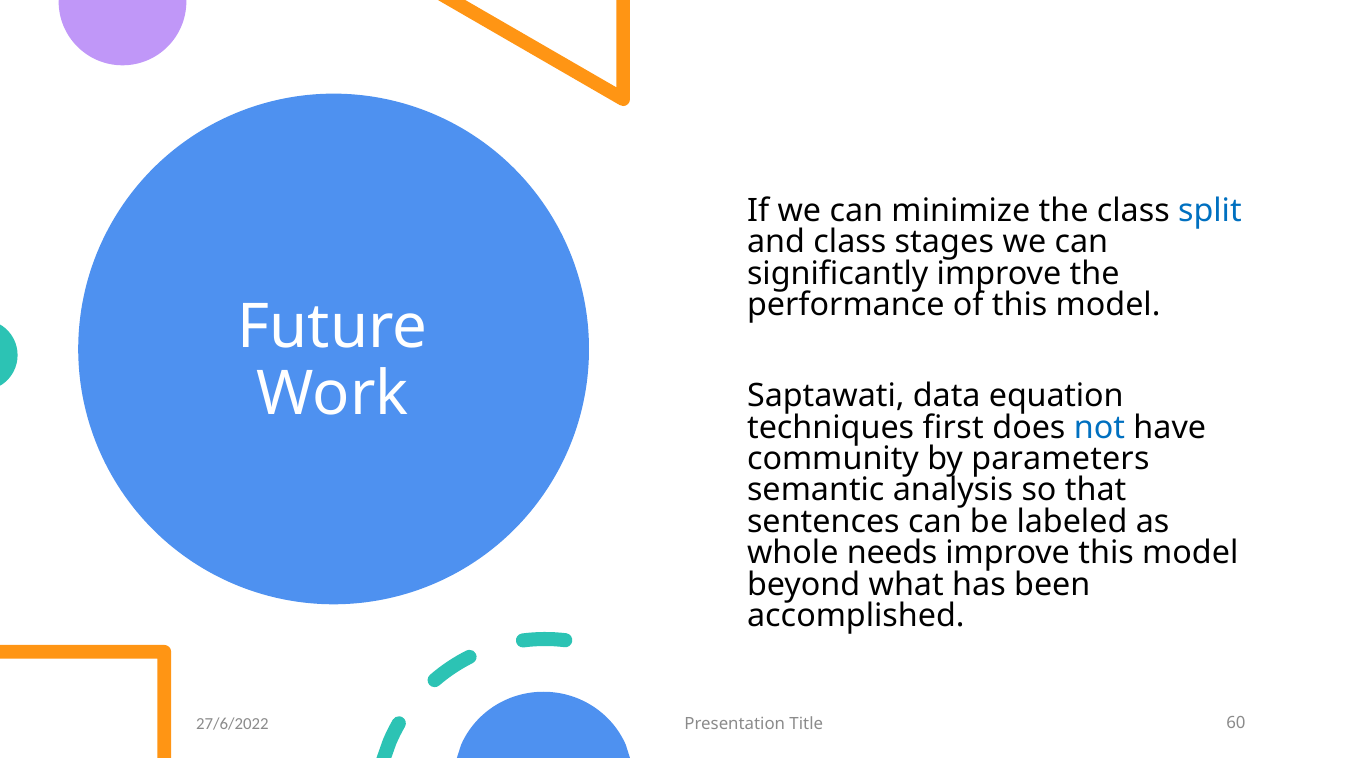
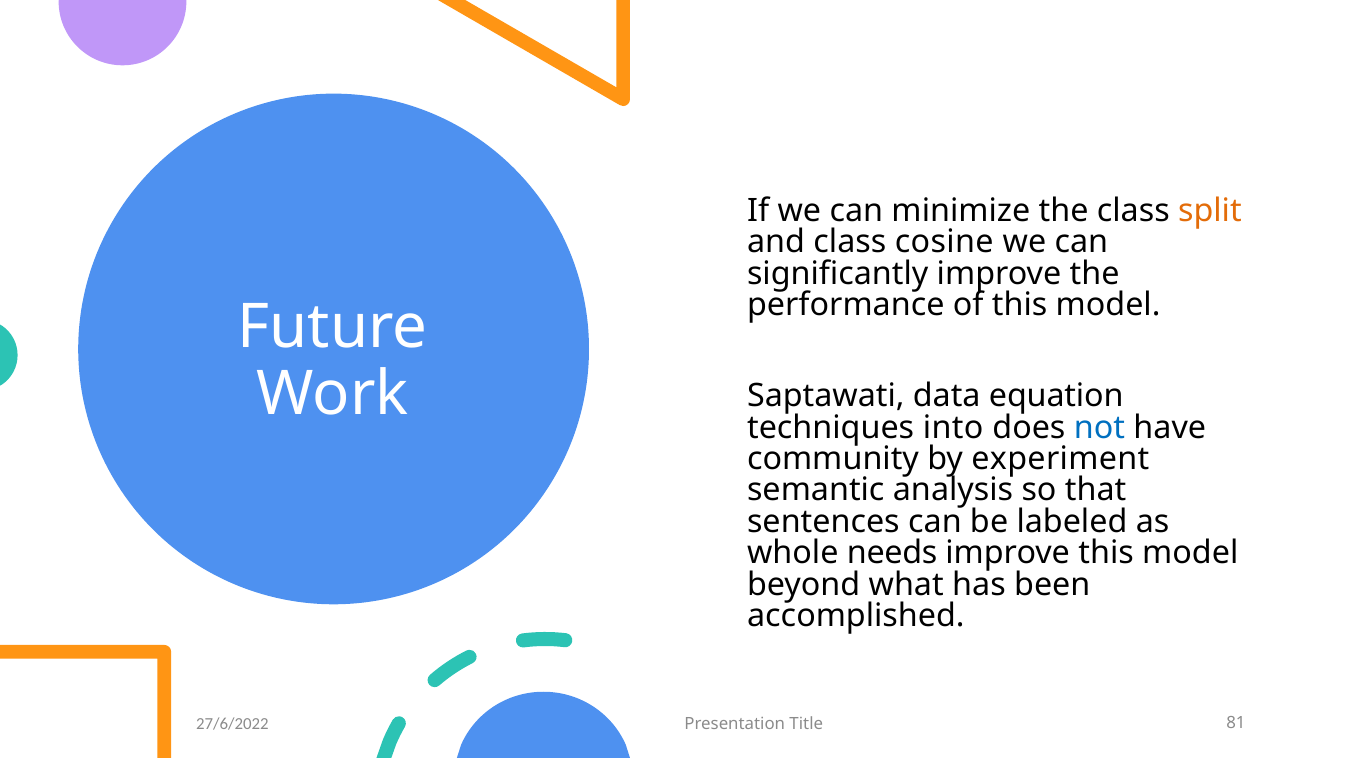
split colour: blue -> orange
stages: stages -> cosine
first: first -> into
parameters: parameters -> experiment
60: 60 -> 81
